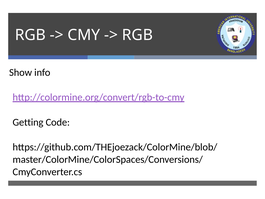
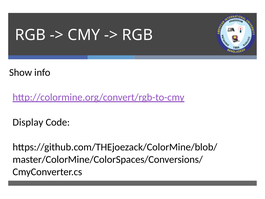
Getting: Getting -> Display
